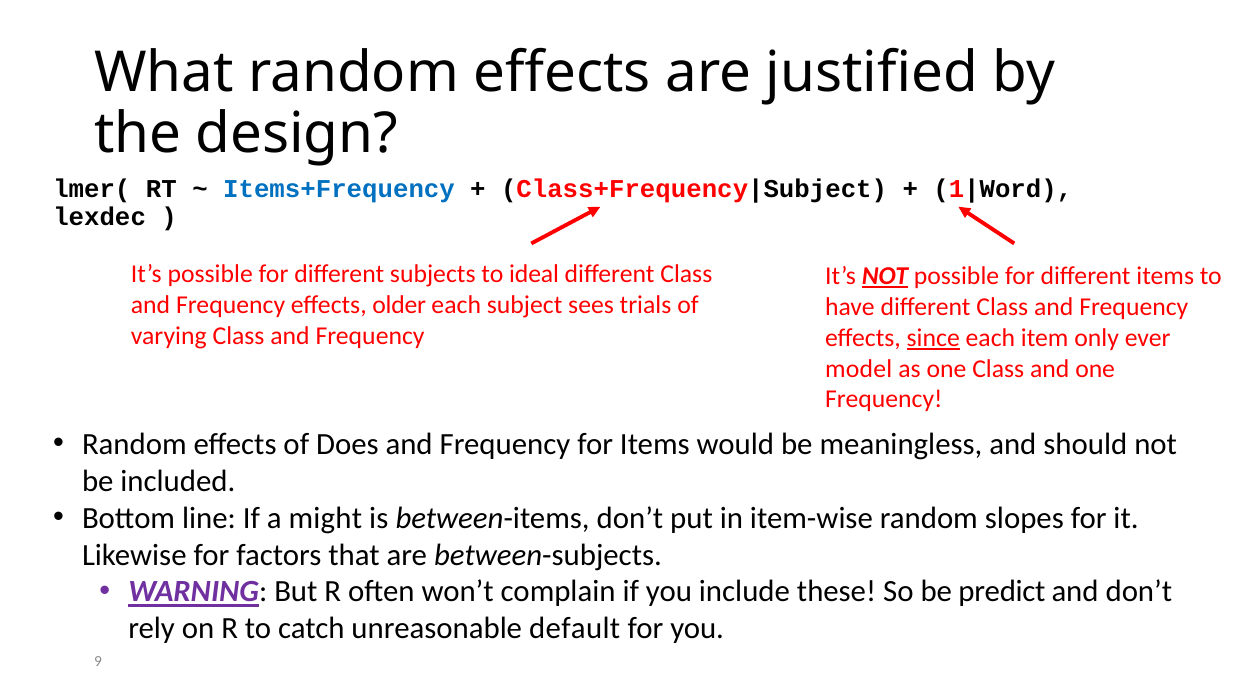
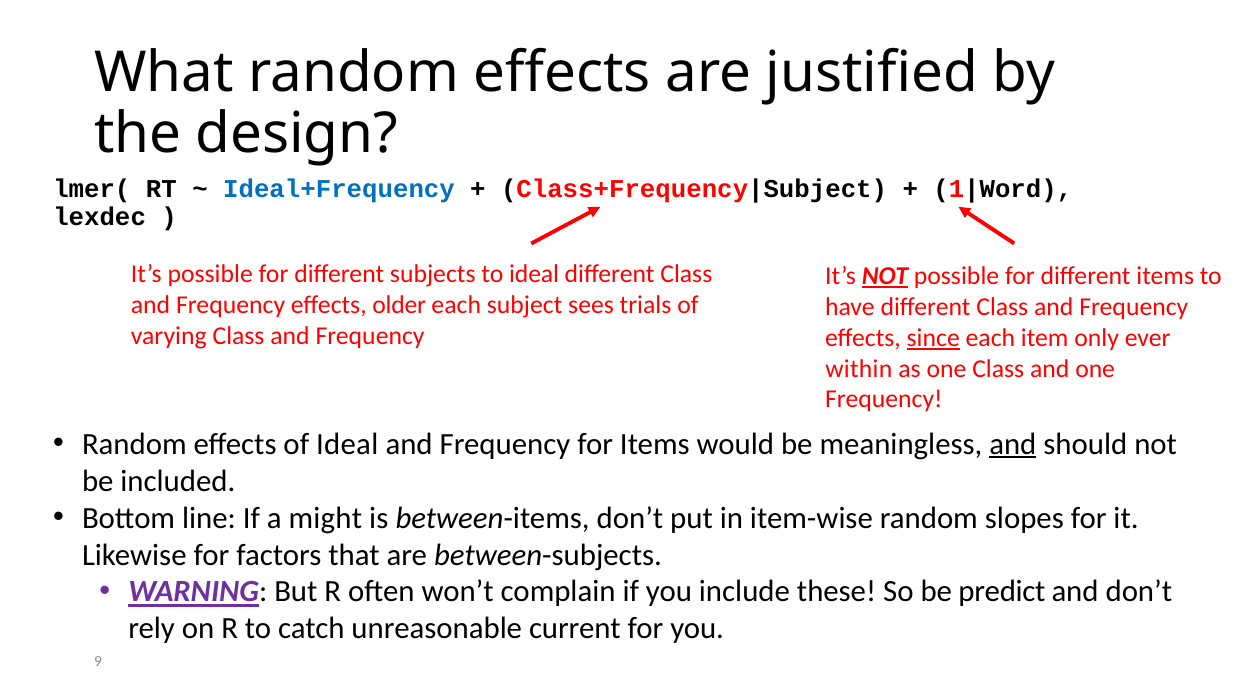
Items+Frequency: Items+Frequency -> Ideal+Frequency
model: model -> within
of Does: Does -> Ideal
and at (1013, 444) underline: none -> present
default: default -> current
